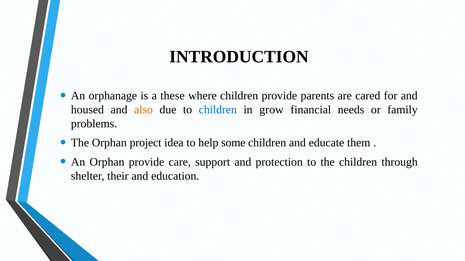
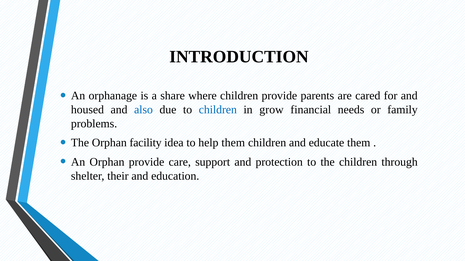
these: these -> share
also colour: orange -> blue
project: project -> facility
help some: some -> them
